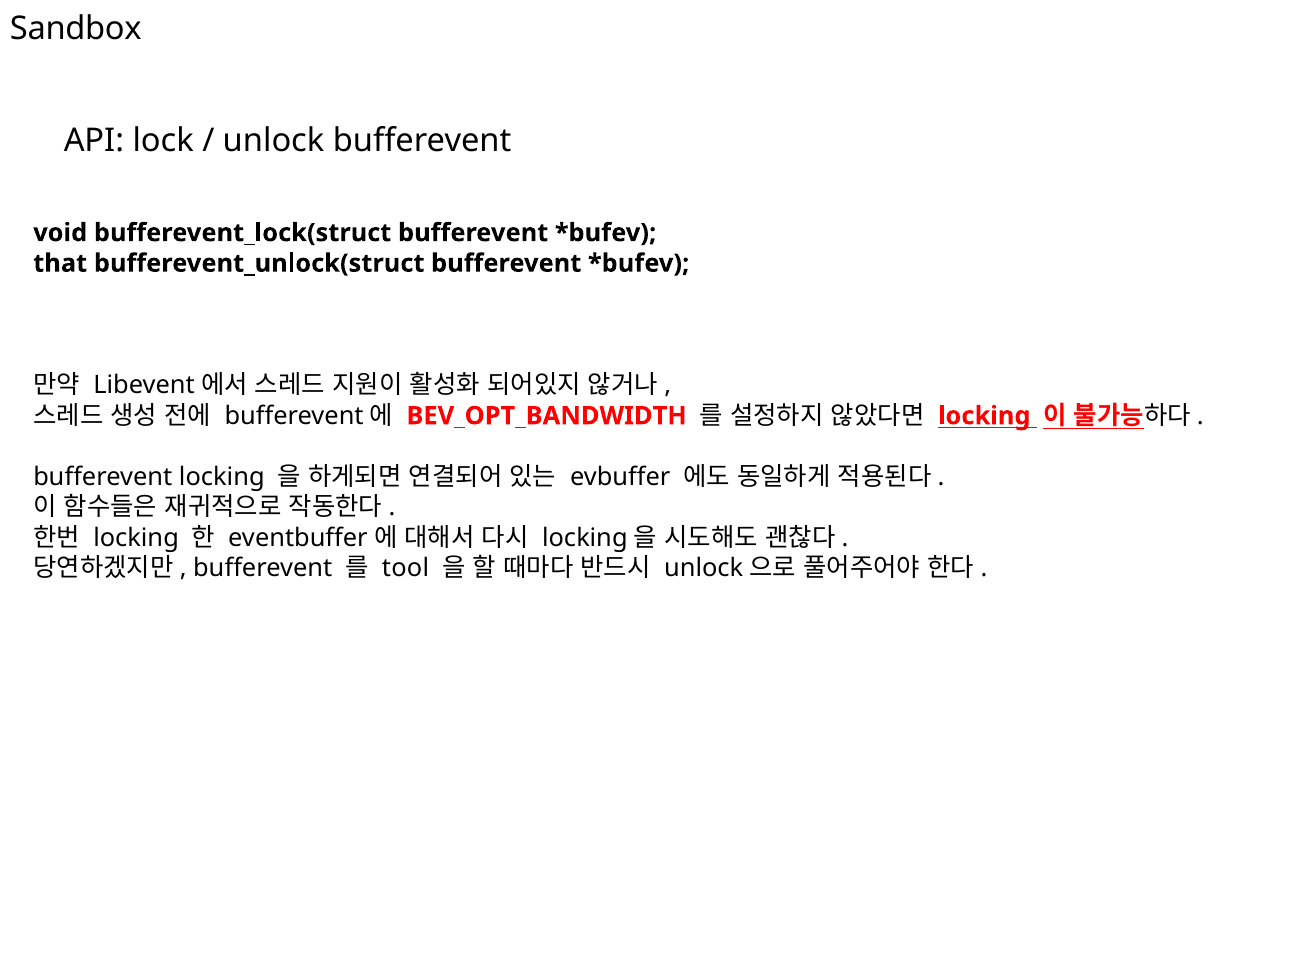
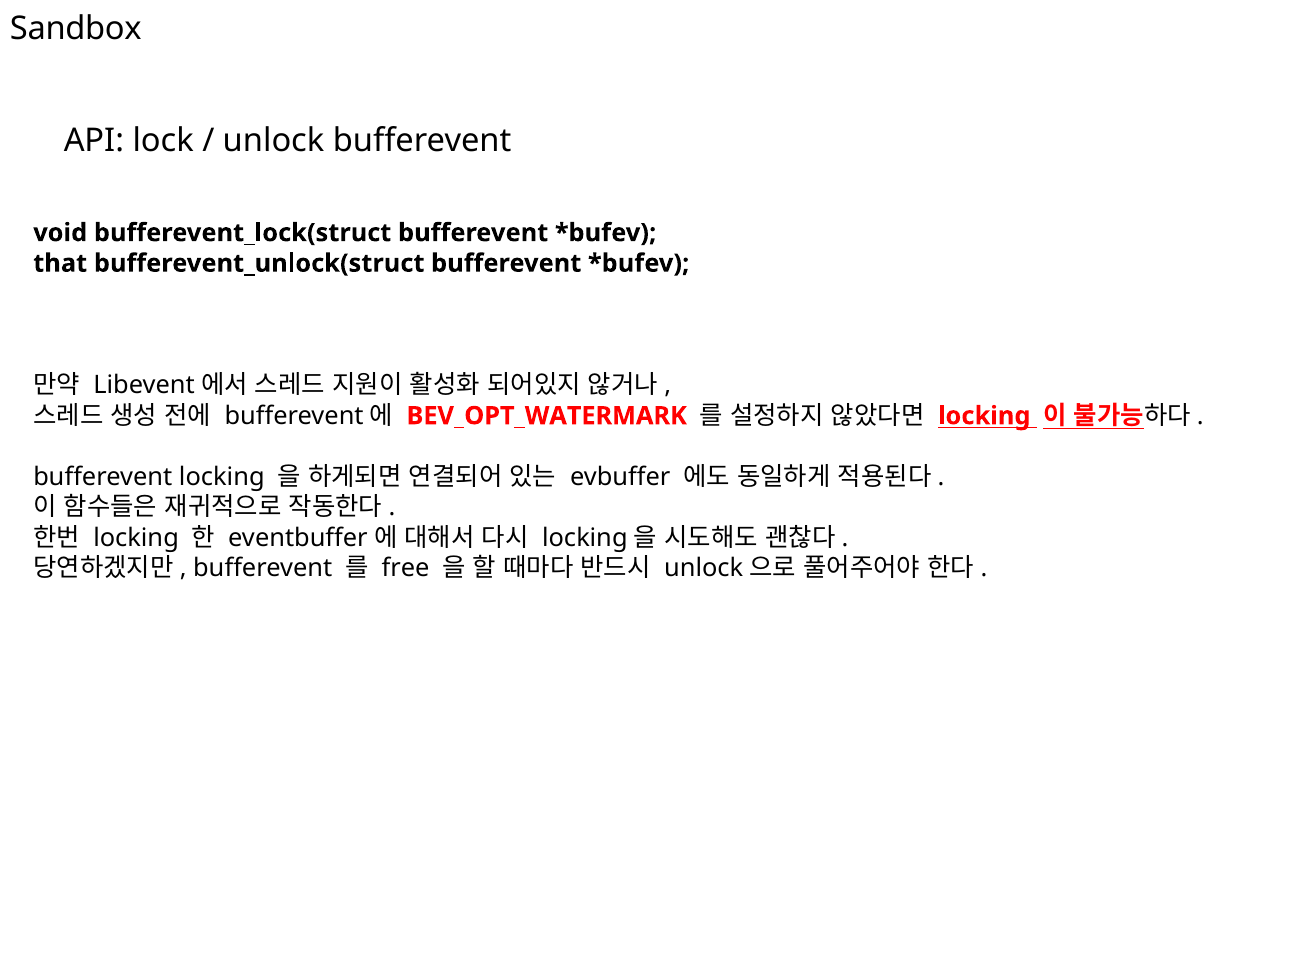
BEV_OPT_BANDWIDTH: BEV_OPT_BANDWIDTH -> BEV_OPT_WATERMARK
tool: tool -> free
